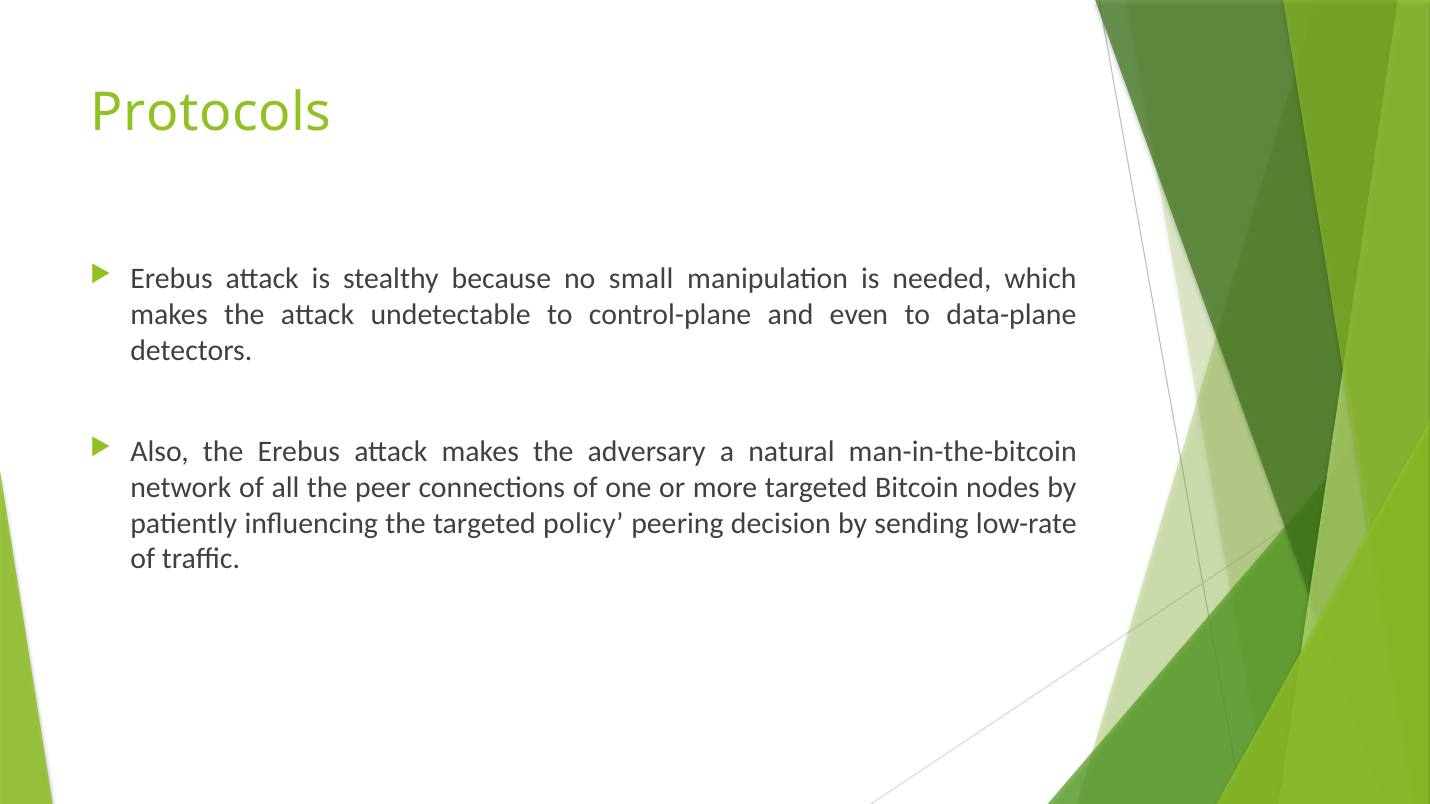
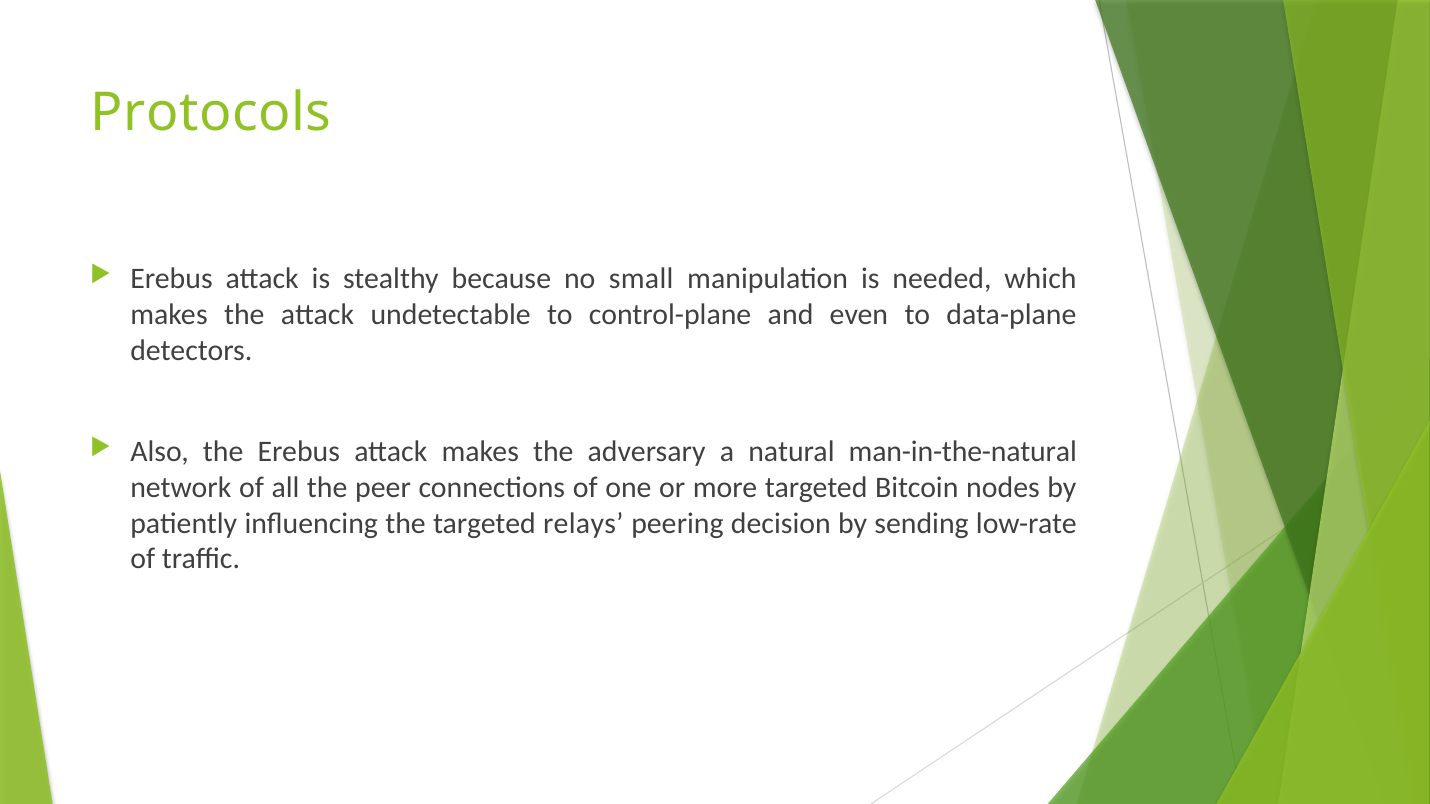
man-in-the-bitcoin: man-in-the-bitcoin -> man-in-the-natural
policy: policy -> relays
